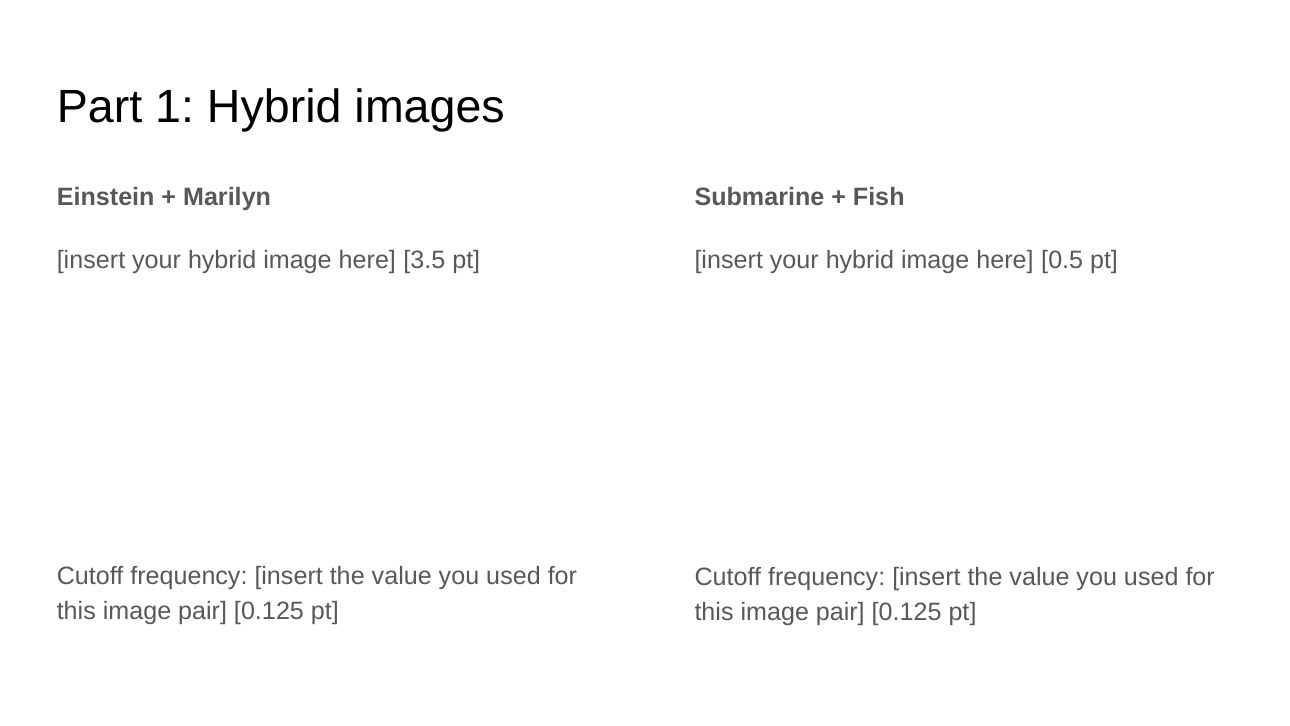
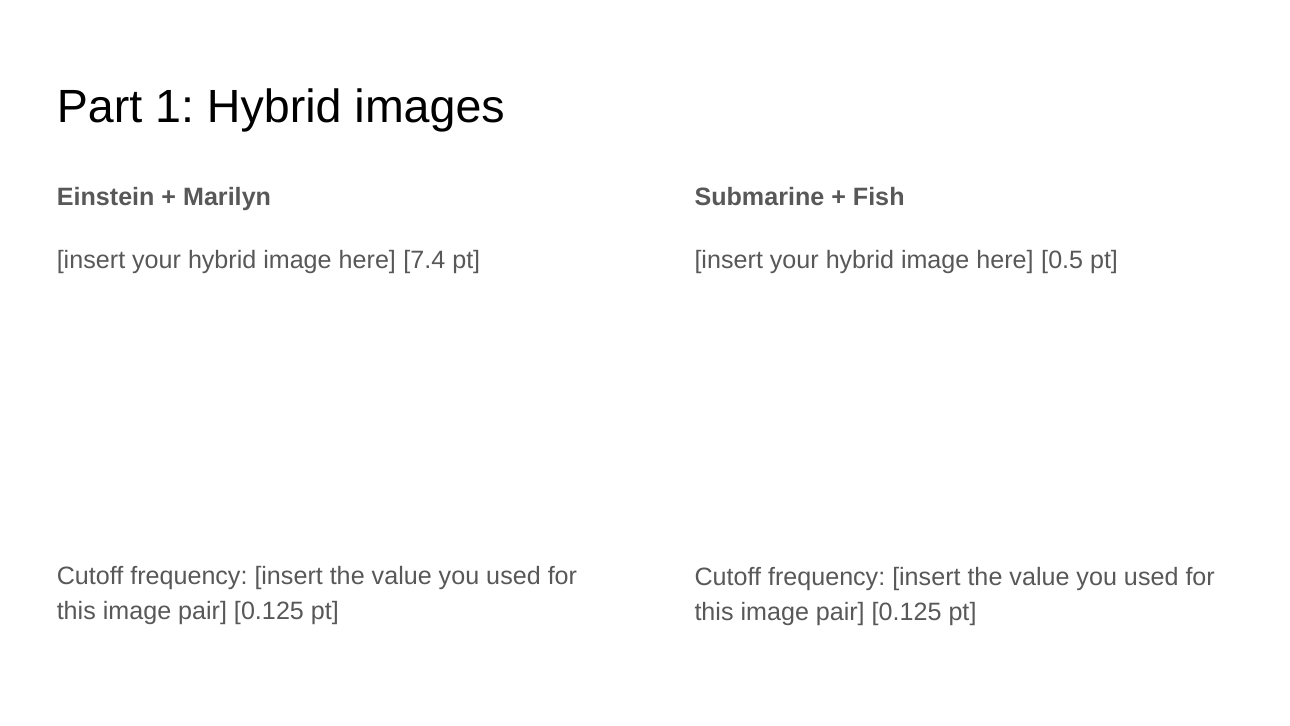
3.5: 3.5 -> 7.4
